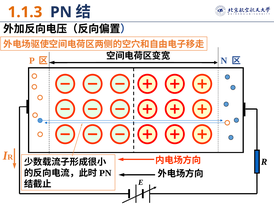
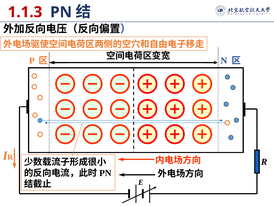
1.1.3 colour: orange -> red
